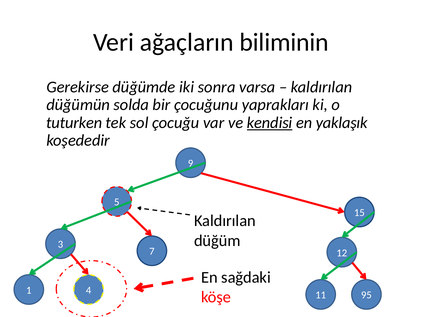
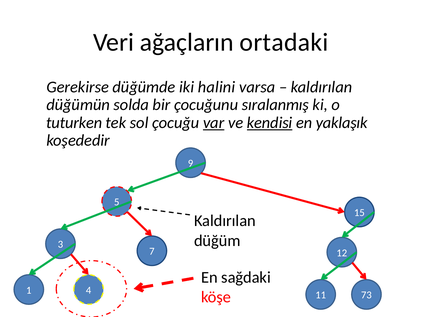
biliminin: biliminin -> ortadaki
sonra: sonra -> halini
yaprakları: yaprakları -> sıralanmış
var underline: none -> present
95: 95 -> 73
